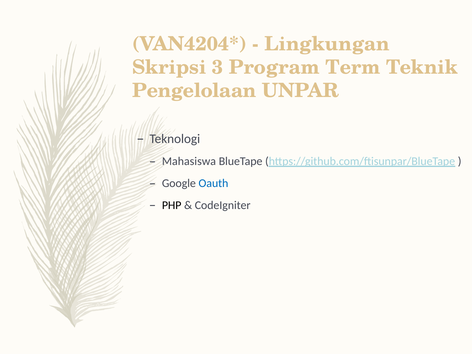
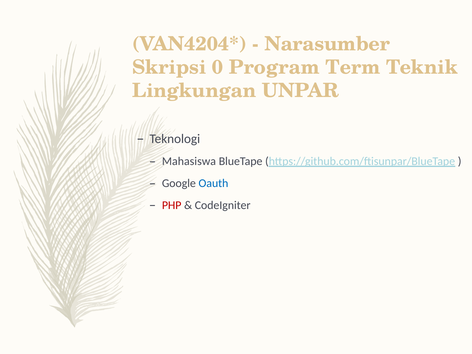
Lingkungan: Lingkungan -> Narasumber
3: 3 -> 0
Pengelolaan: Pengelolaan -> Lingkungan
PHP colour: black -> red
